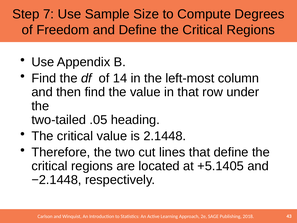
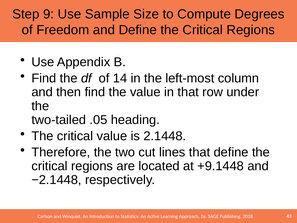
7: 7 -> 9
+5.1405: +5.1405 -> +9.1448
